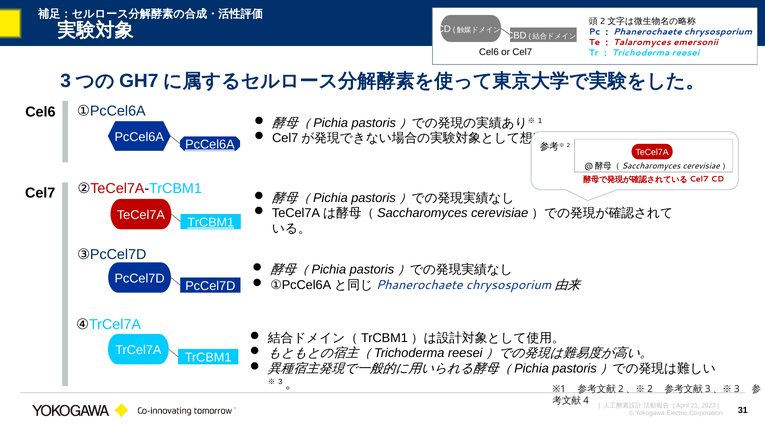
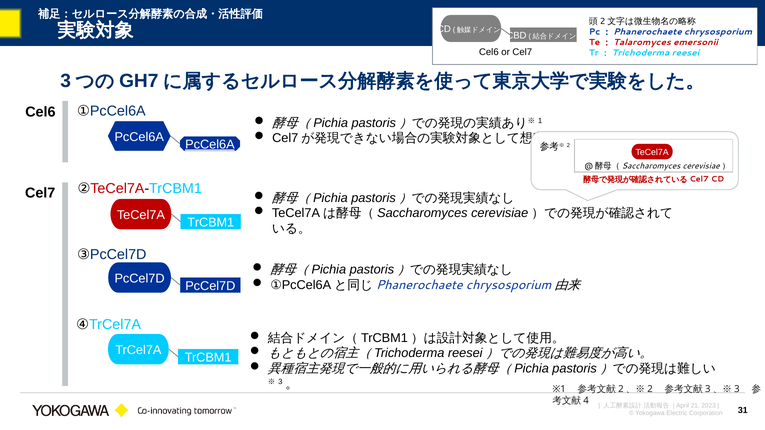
TrCBM1 at (211, 223) underline: present -> none
